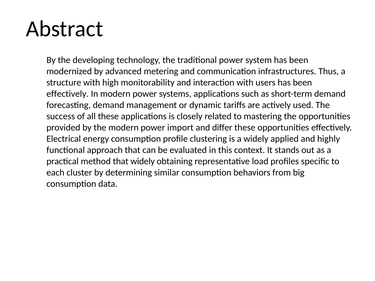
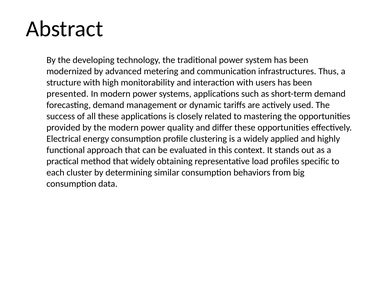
effectively at (68, 94): effectively -> presented
import: import -> quality
